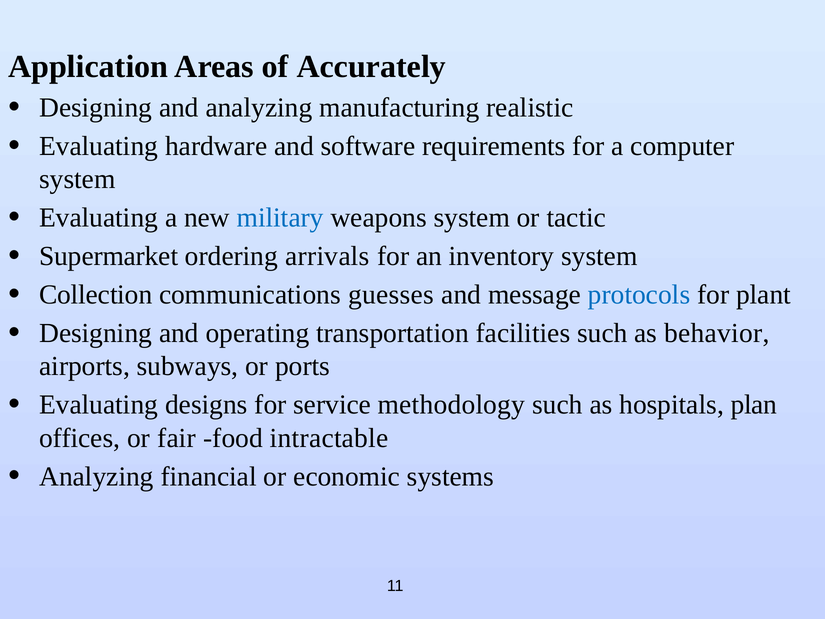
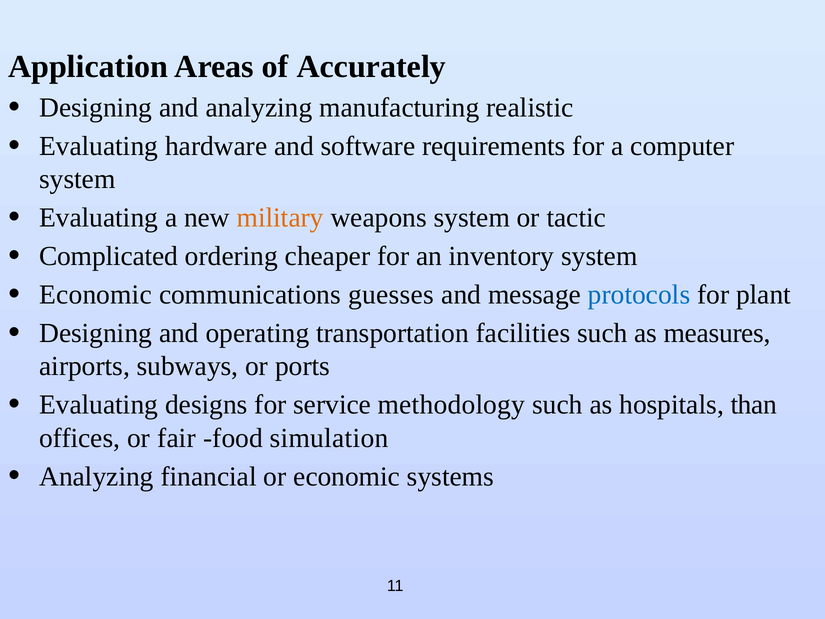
military colour: blue -> orange
Supermarket: Supermarket -> Complicated
arrivals: arrivals -> cheaper
Collection at (96, 295): Collection -> Economic
behavior: behavior -> measures
plan: plan -> than
intractable: intractable -> simulation
